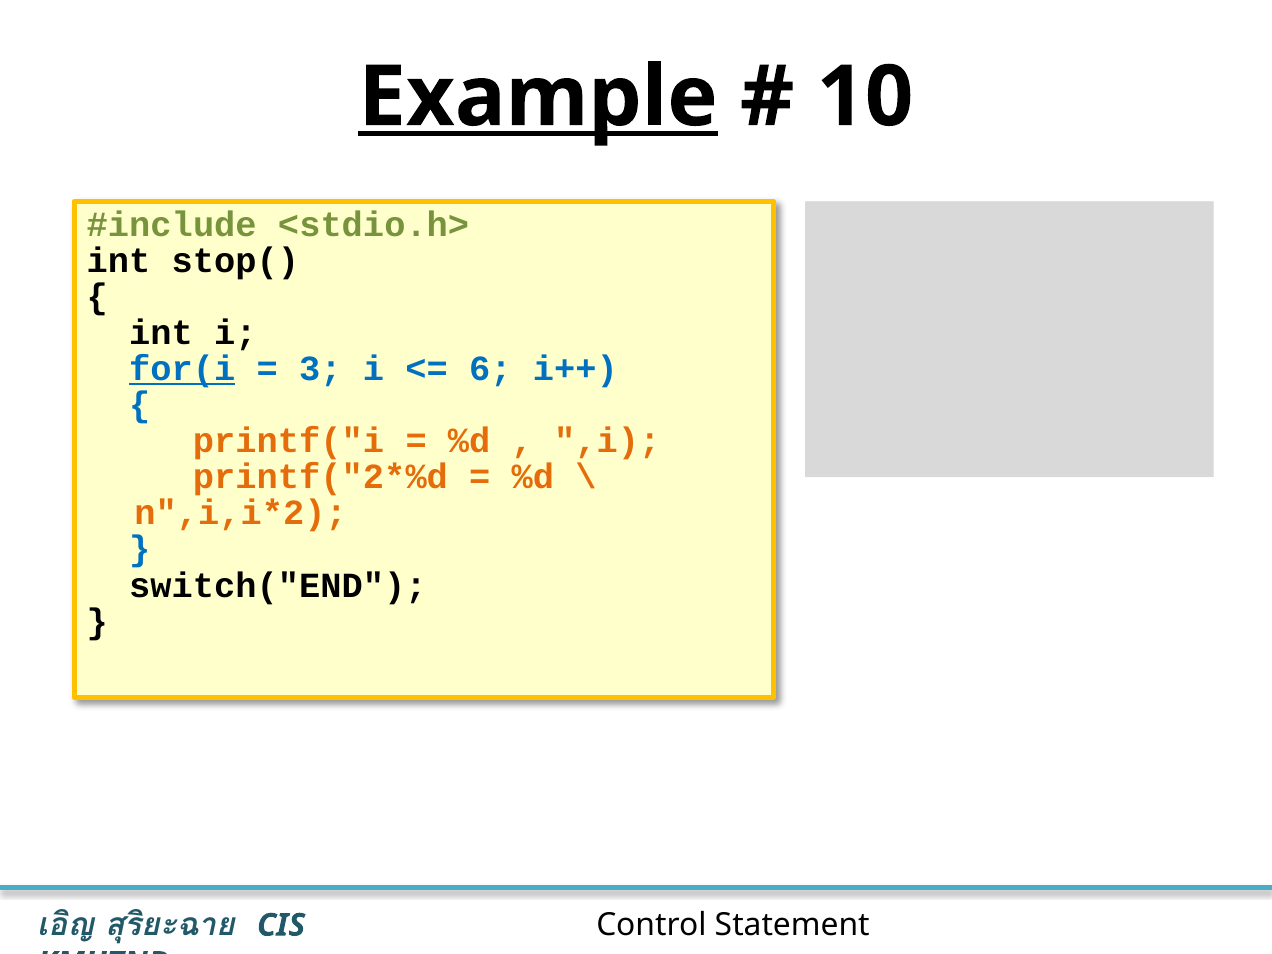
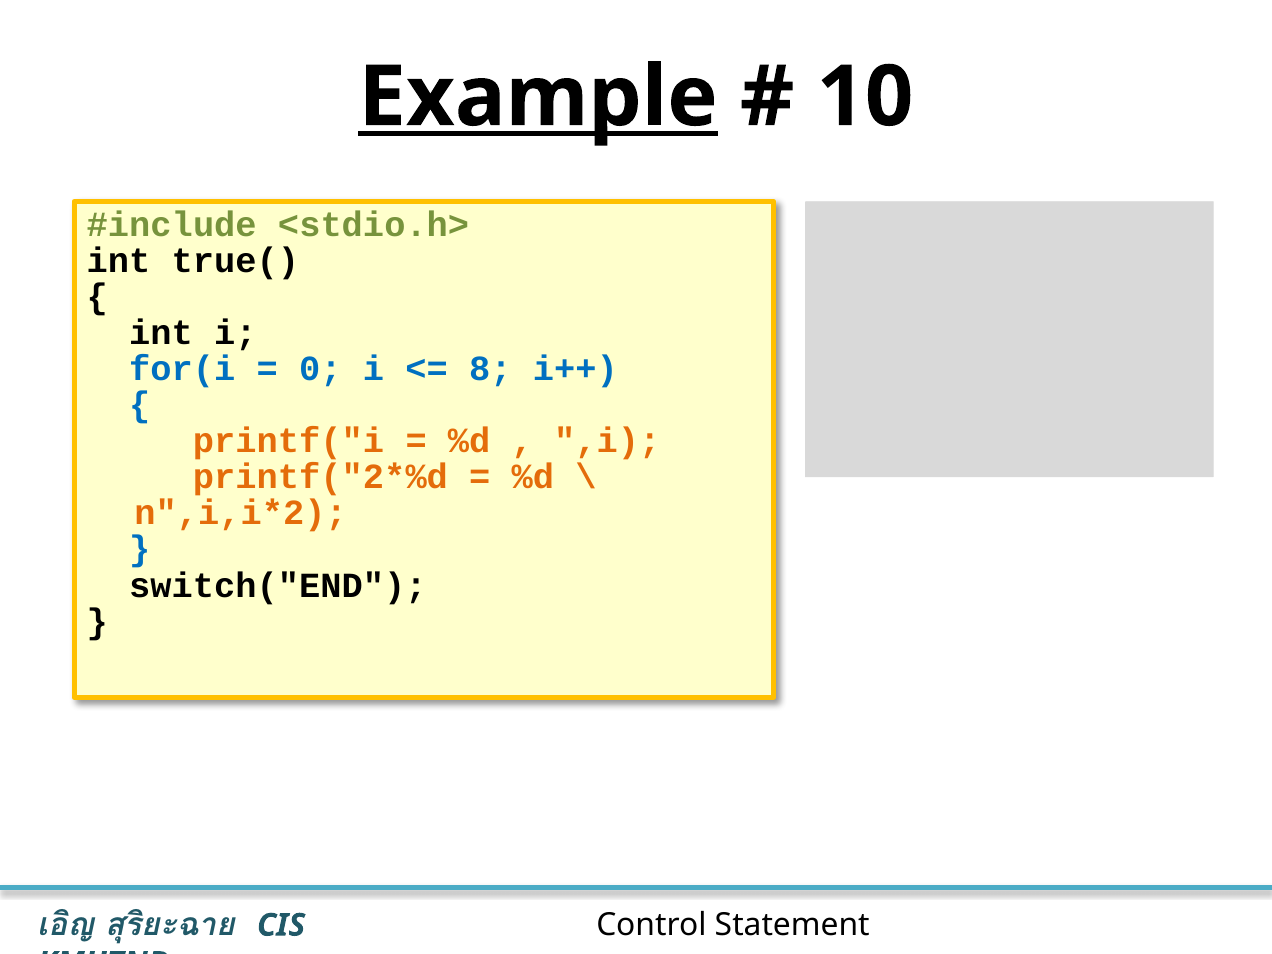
stop(: stop( -> true(
for(i underline: present -> none
3 at (320, 369): 3 -> 0
6 at (490, 369): 6 -> 8
